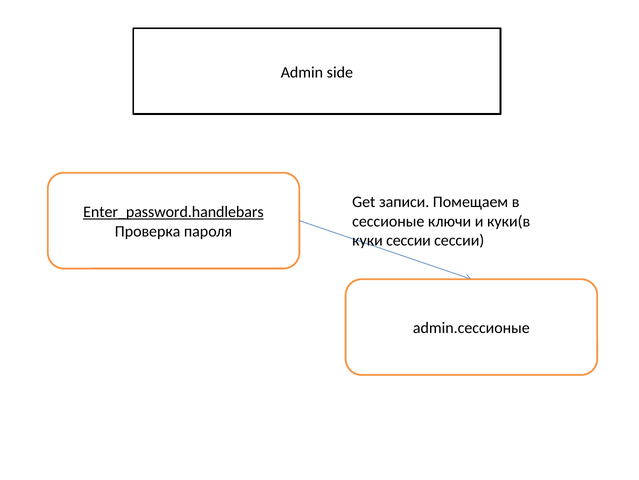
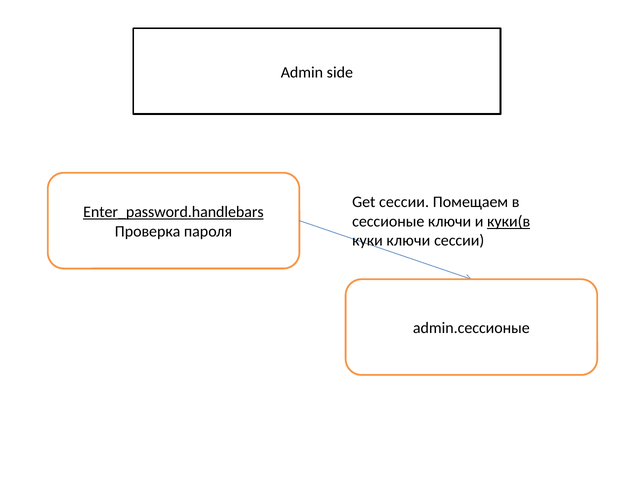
Get записи: записи -> сессии
куки(в underline: none -> present
куки сессии: сессии -> ключи
